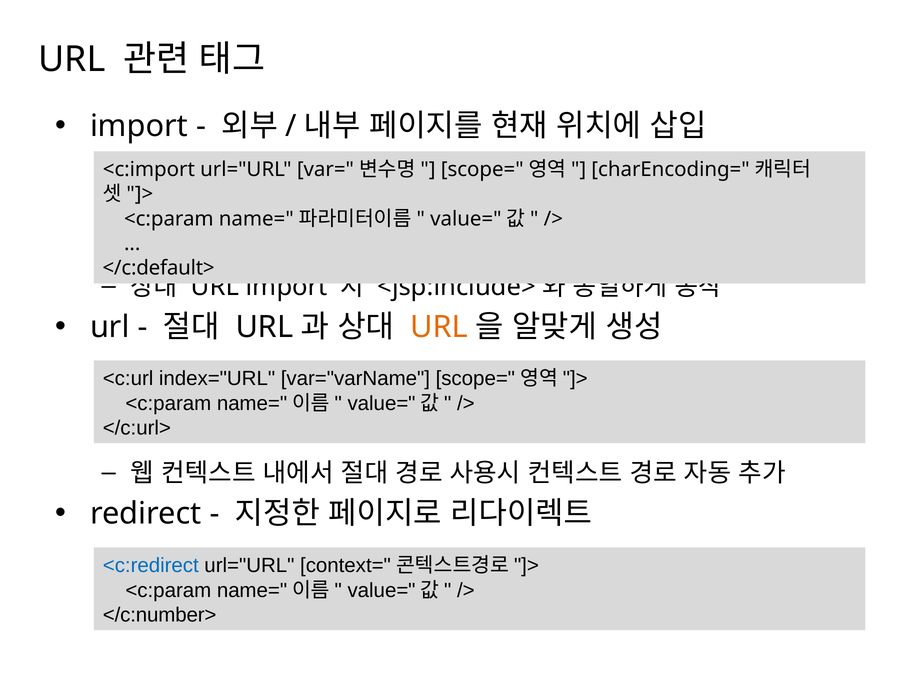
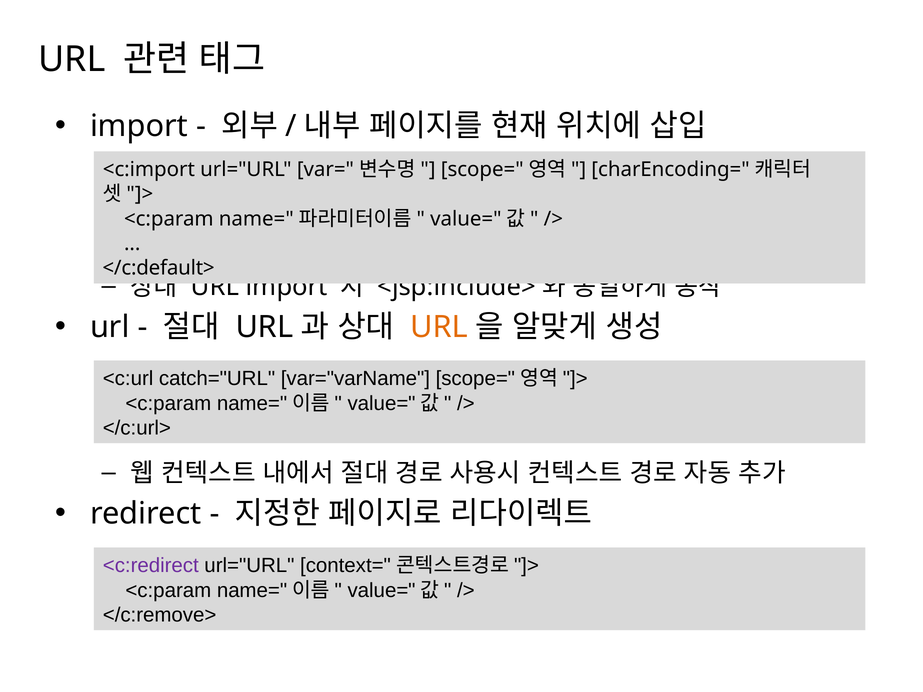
index="URL: index="URL -> catch="URL
<c:redirect colour: blue -> purple
</c:number>: </c:number> -> </c:remove>
